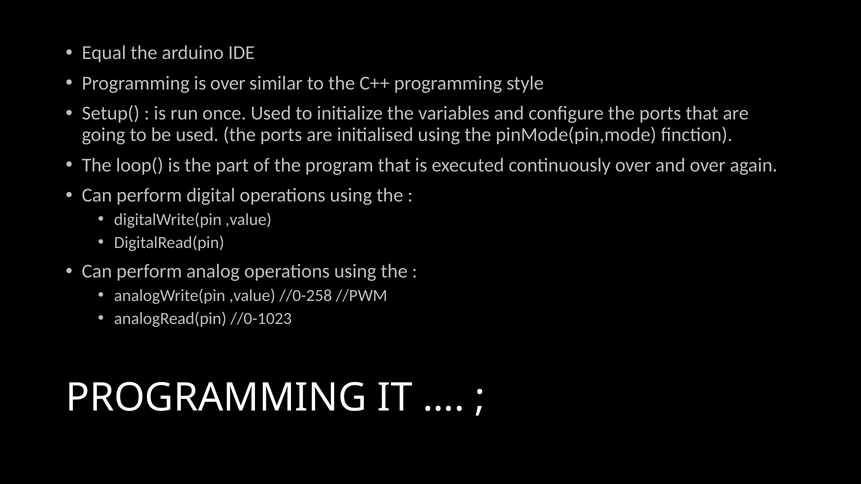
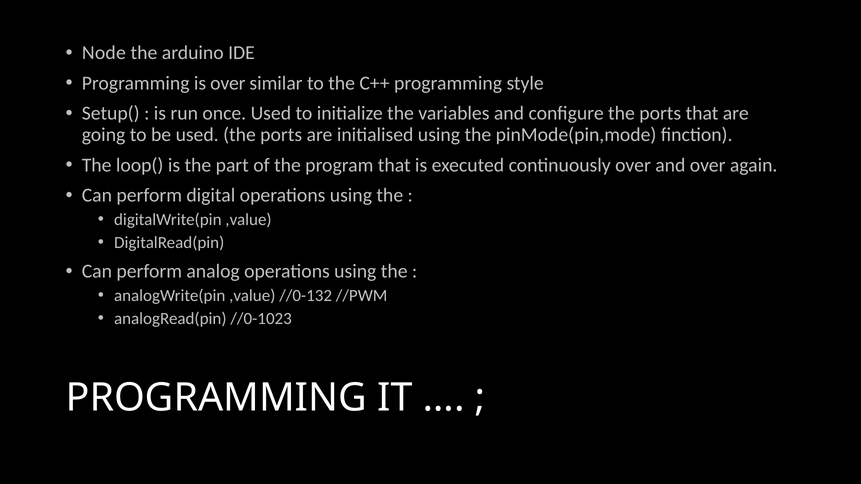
Equal: Equal -> Node
//0-258: //0-258 -> //0-132
